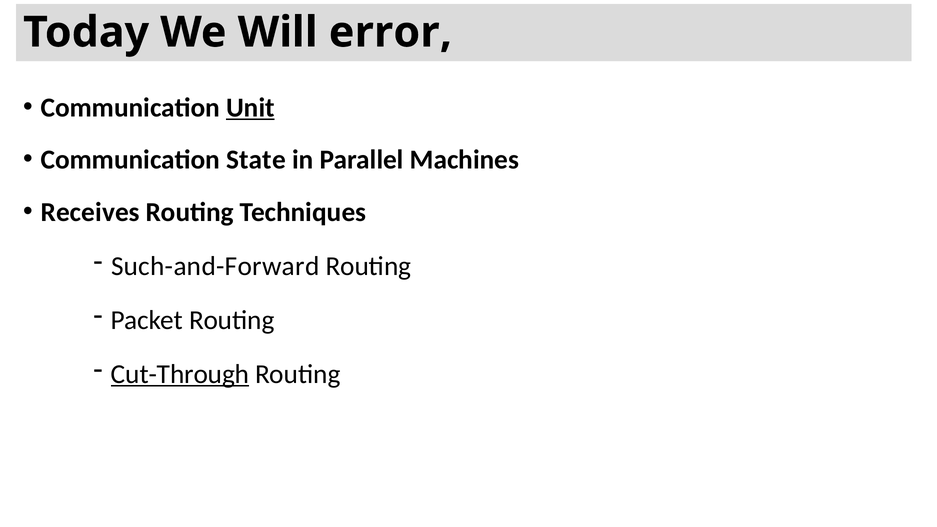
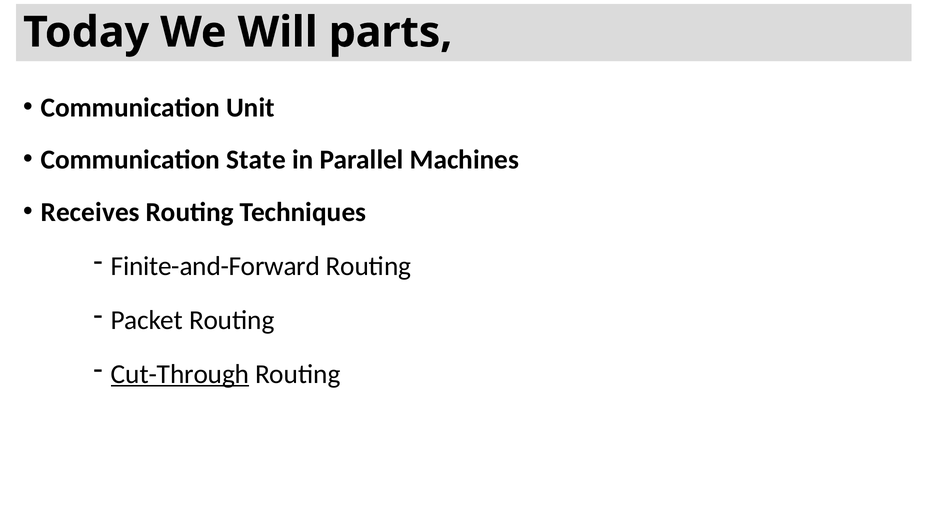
error: error -> parts
Unit underline: present -> none
Such-and-Forward: Such-and-Forward -> Finite-and-Forward
